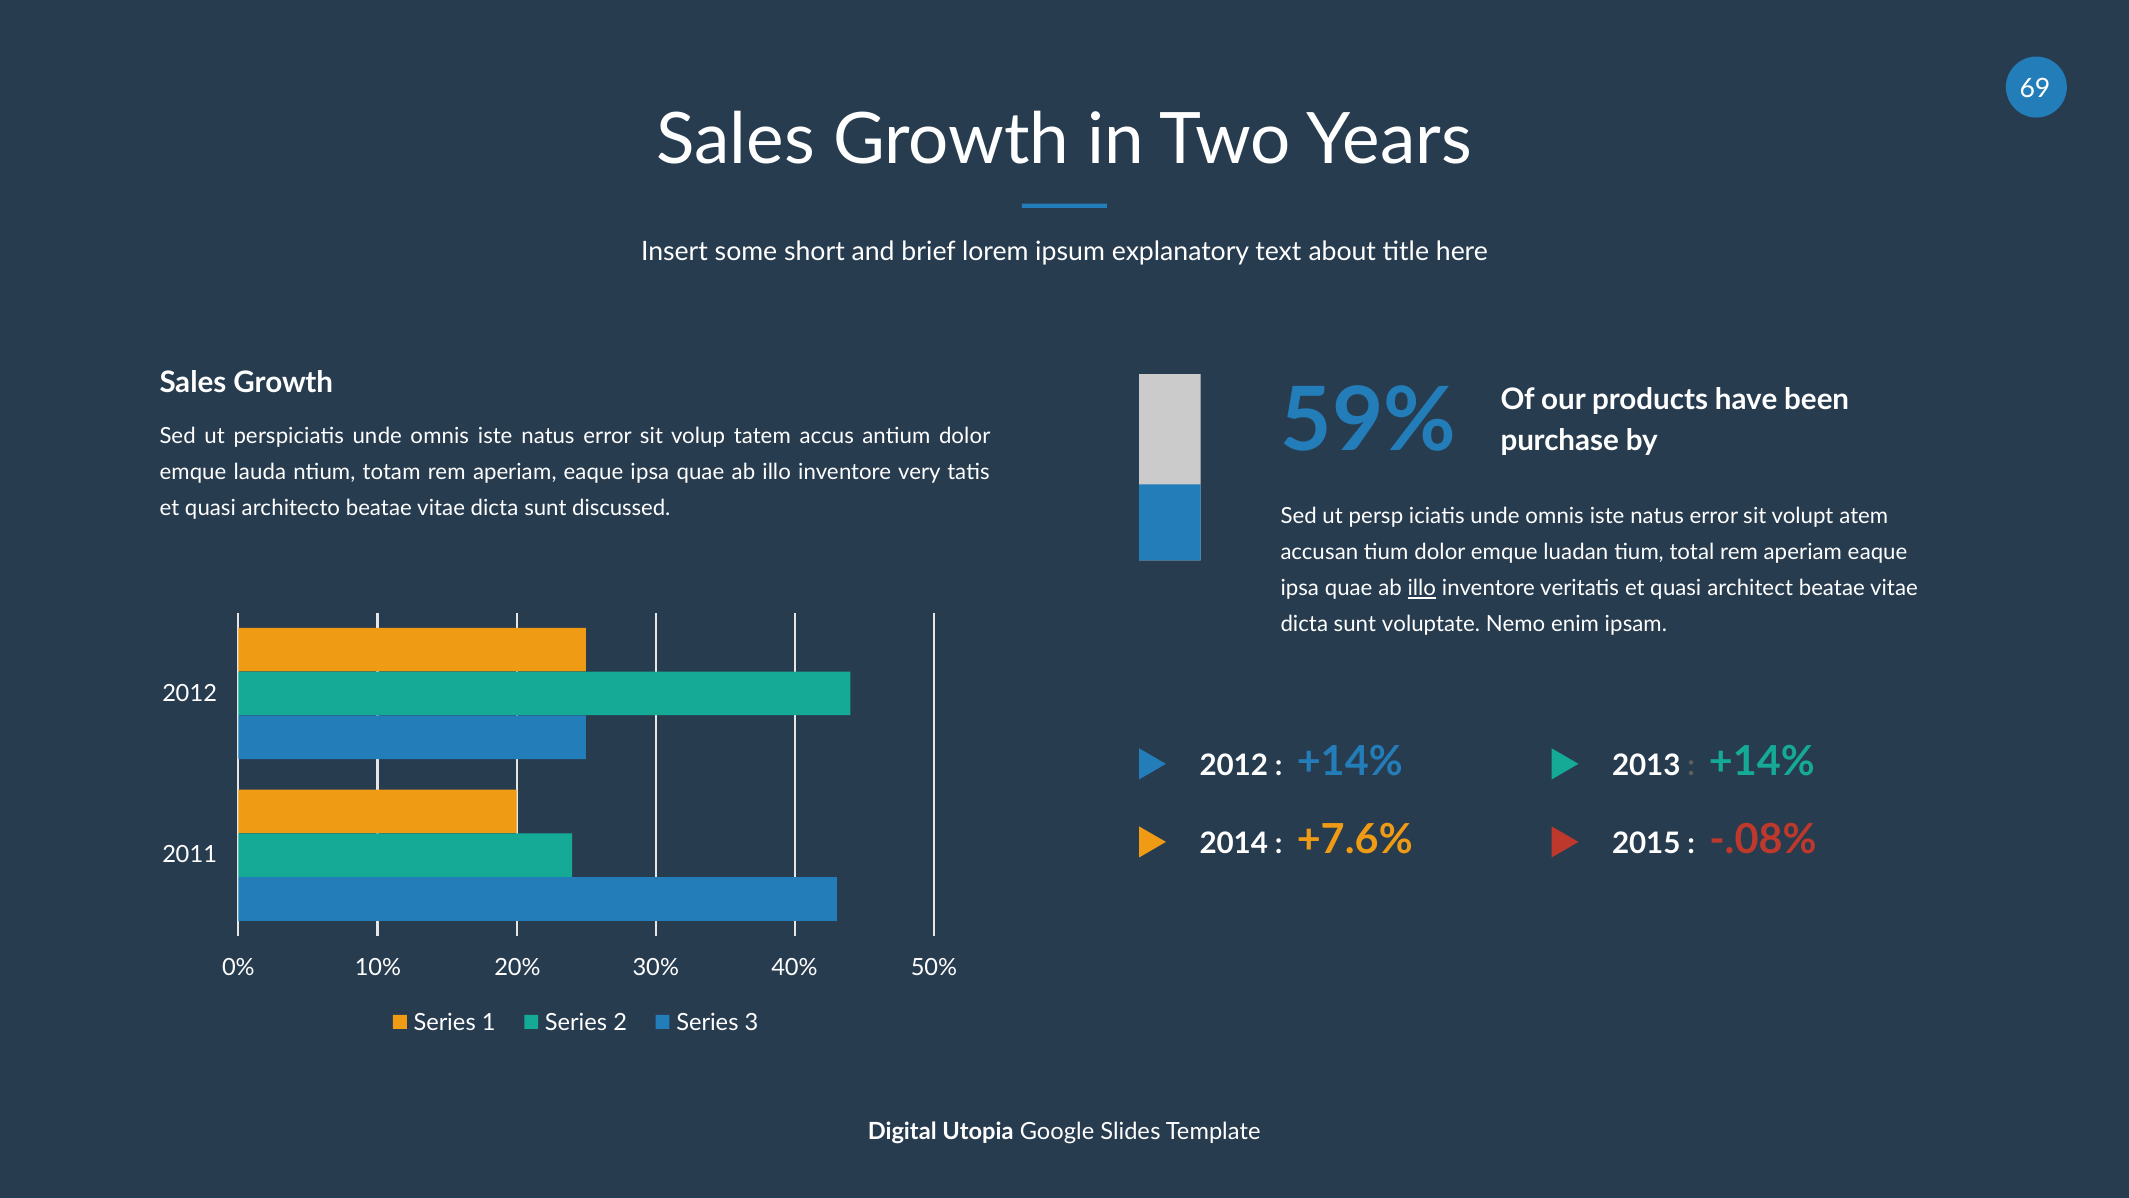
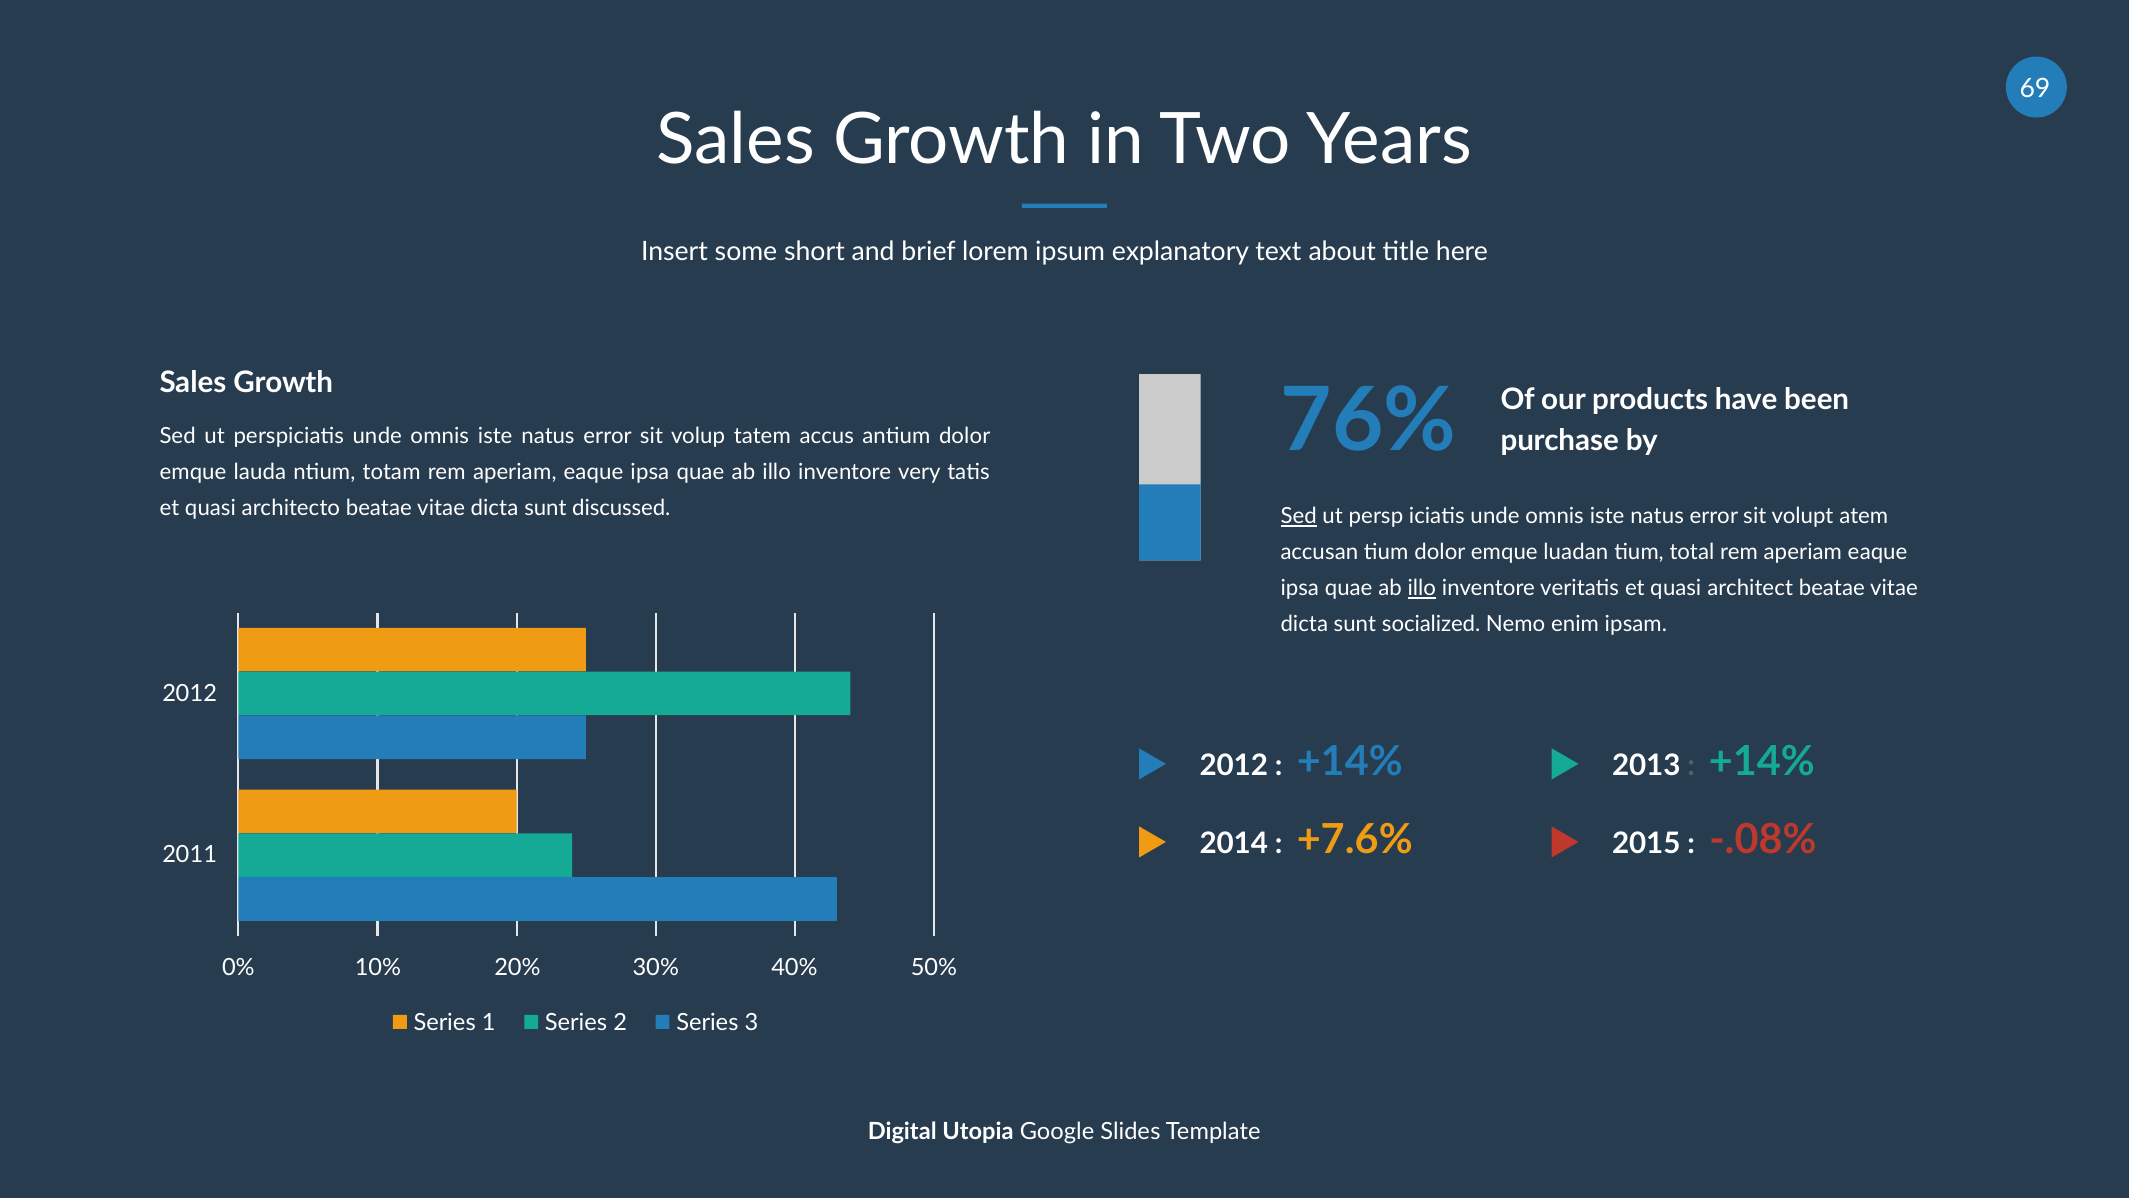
59%: 59% -> 76%
Sed at (1299, 516) underline: none -> present
voluptate: voluptate -> socialized
